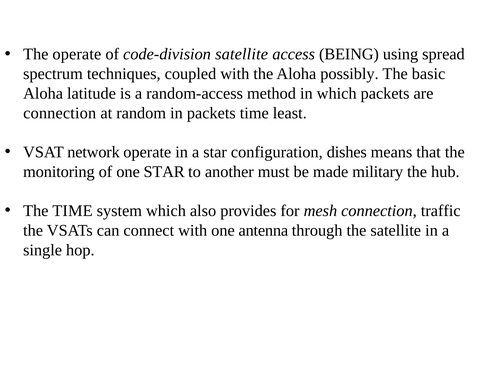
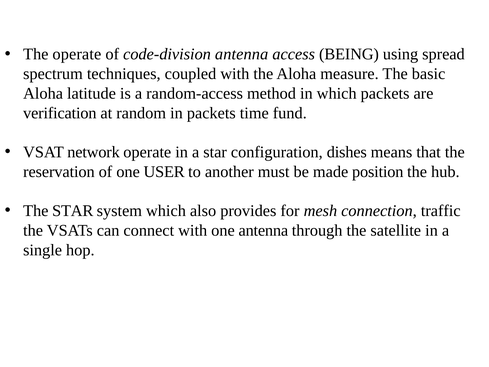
code-division satellite: satellite -> antenna
possibly: possibly -> measure
connection at (60, 113): connection -> verification
least: least -> fund
monitoring: monitoring -> reservation
one STAR: STAR -> USER
military: military -> position
The TIME: TIME -> STAR
